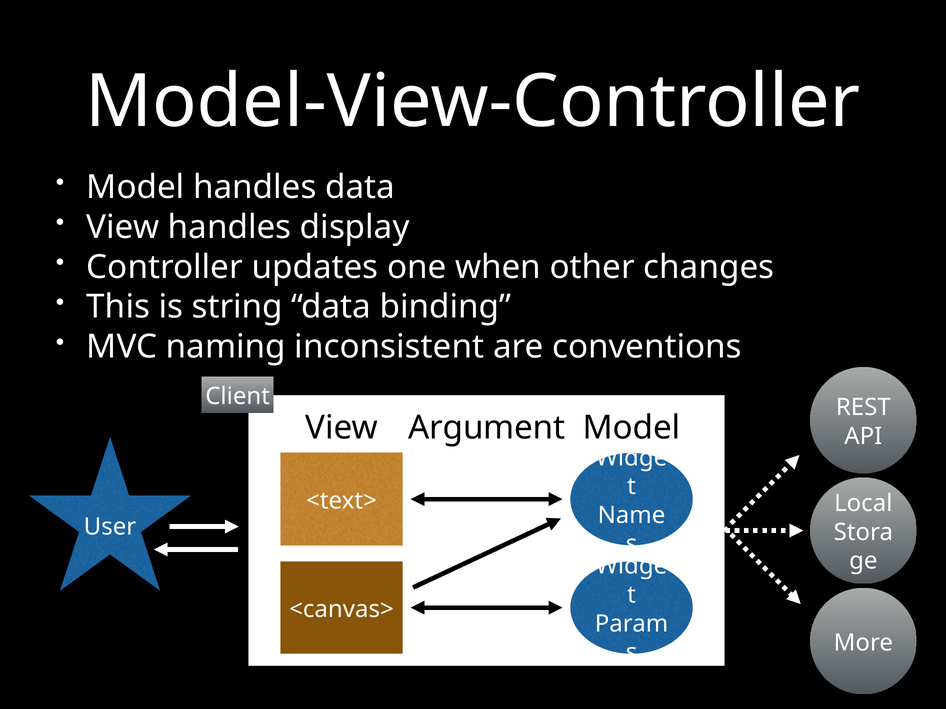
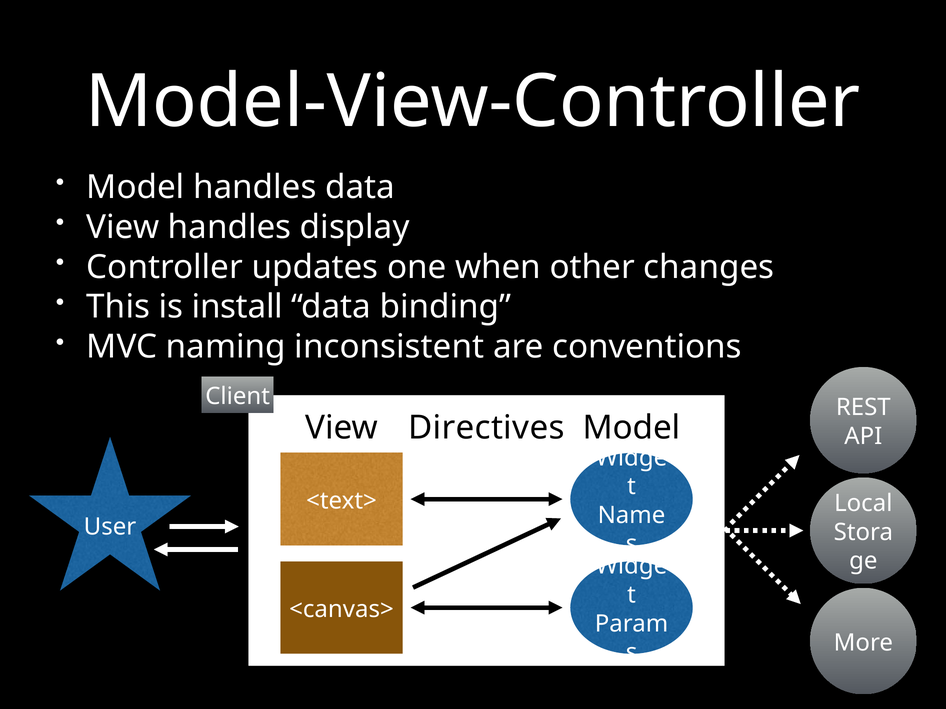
string: string -> install
Argument: Argument -> Directives
